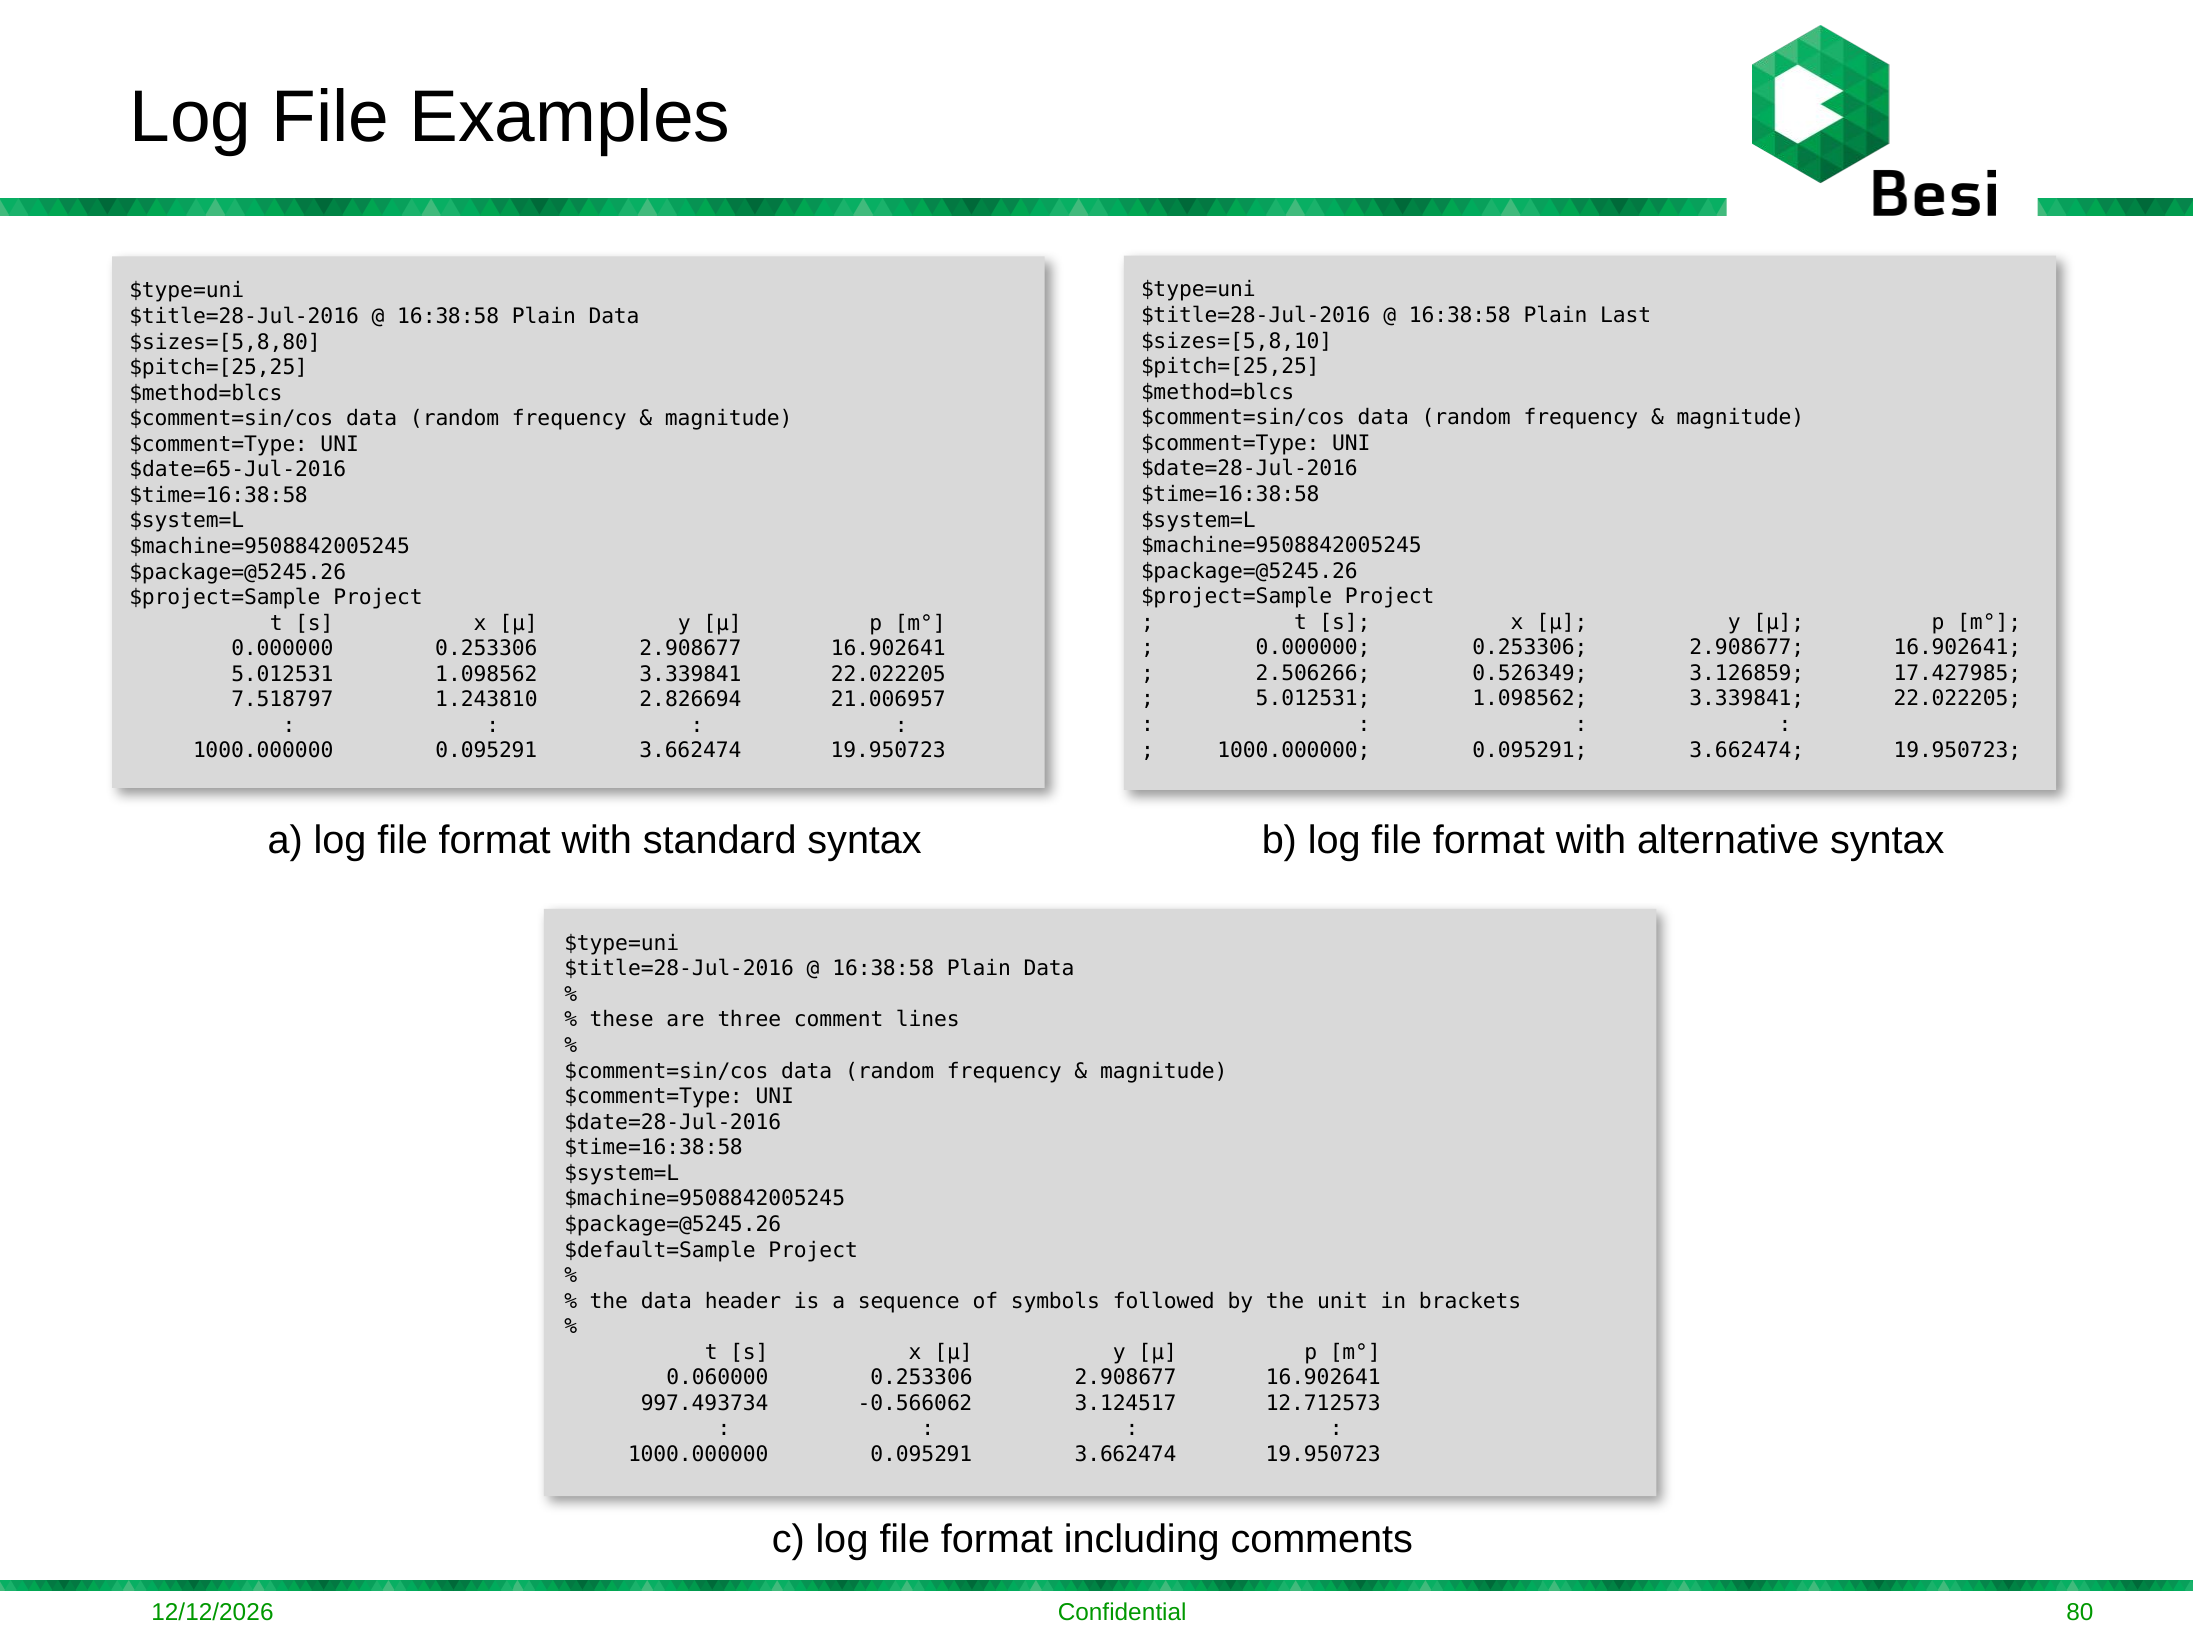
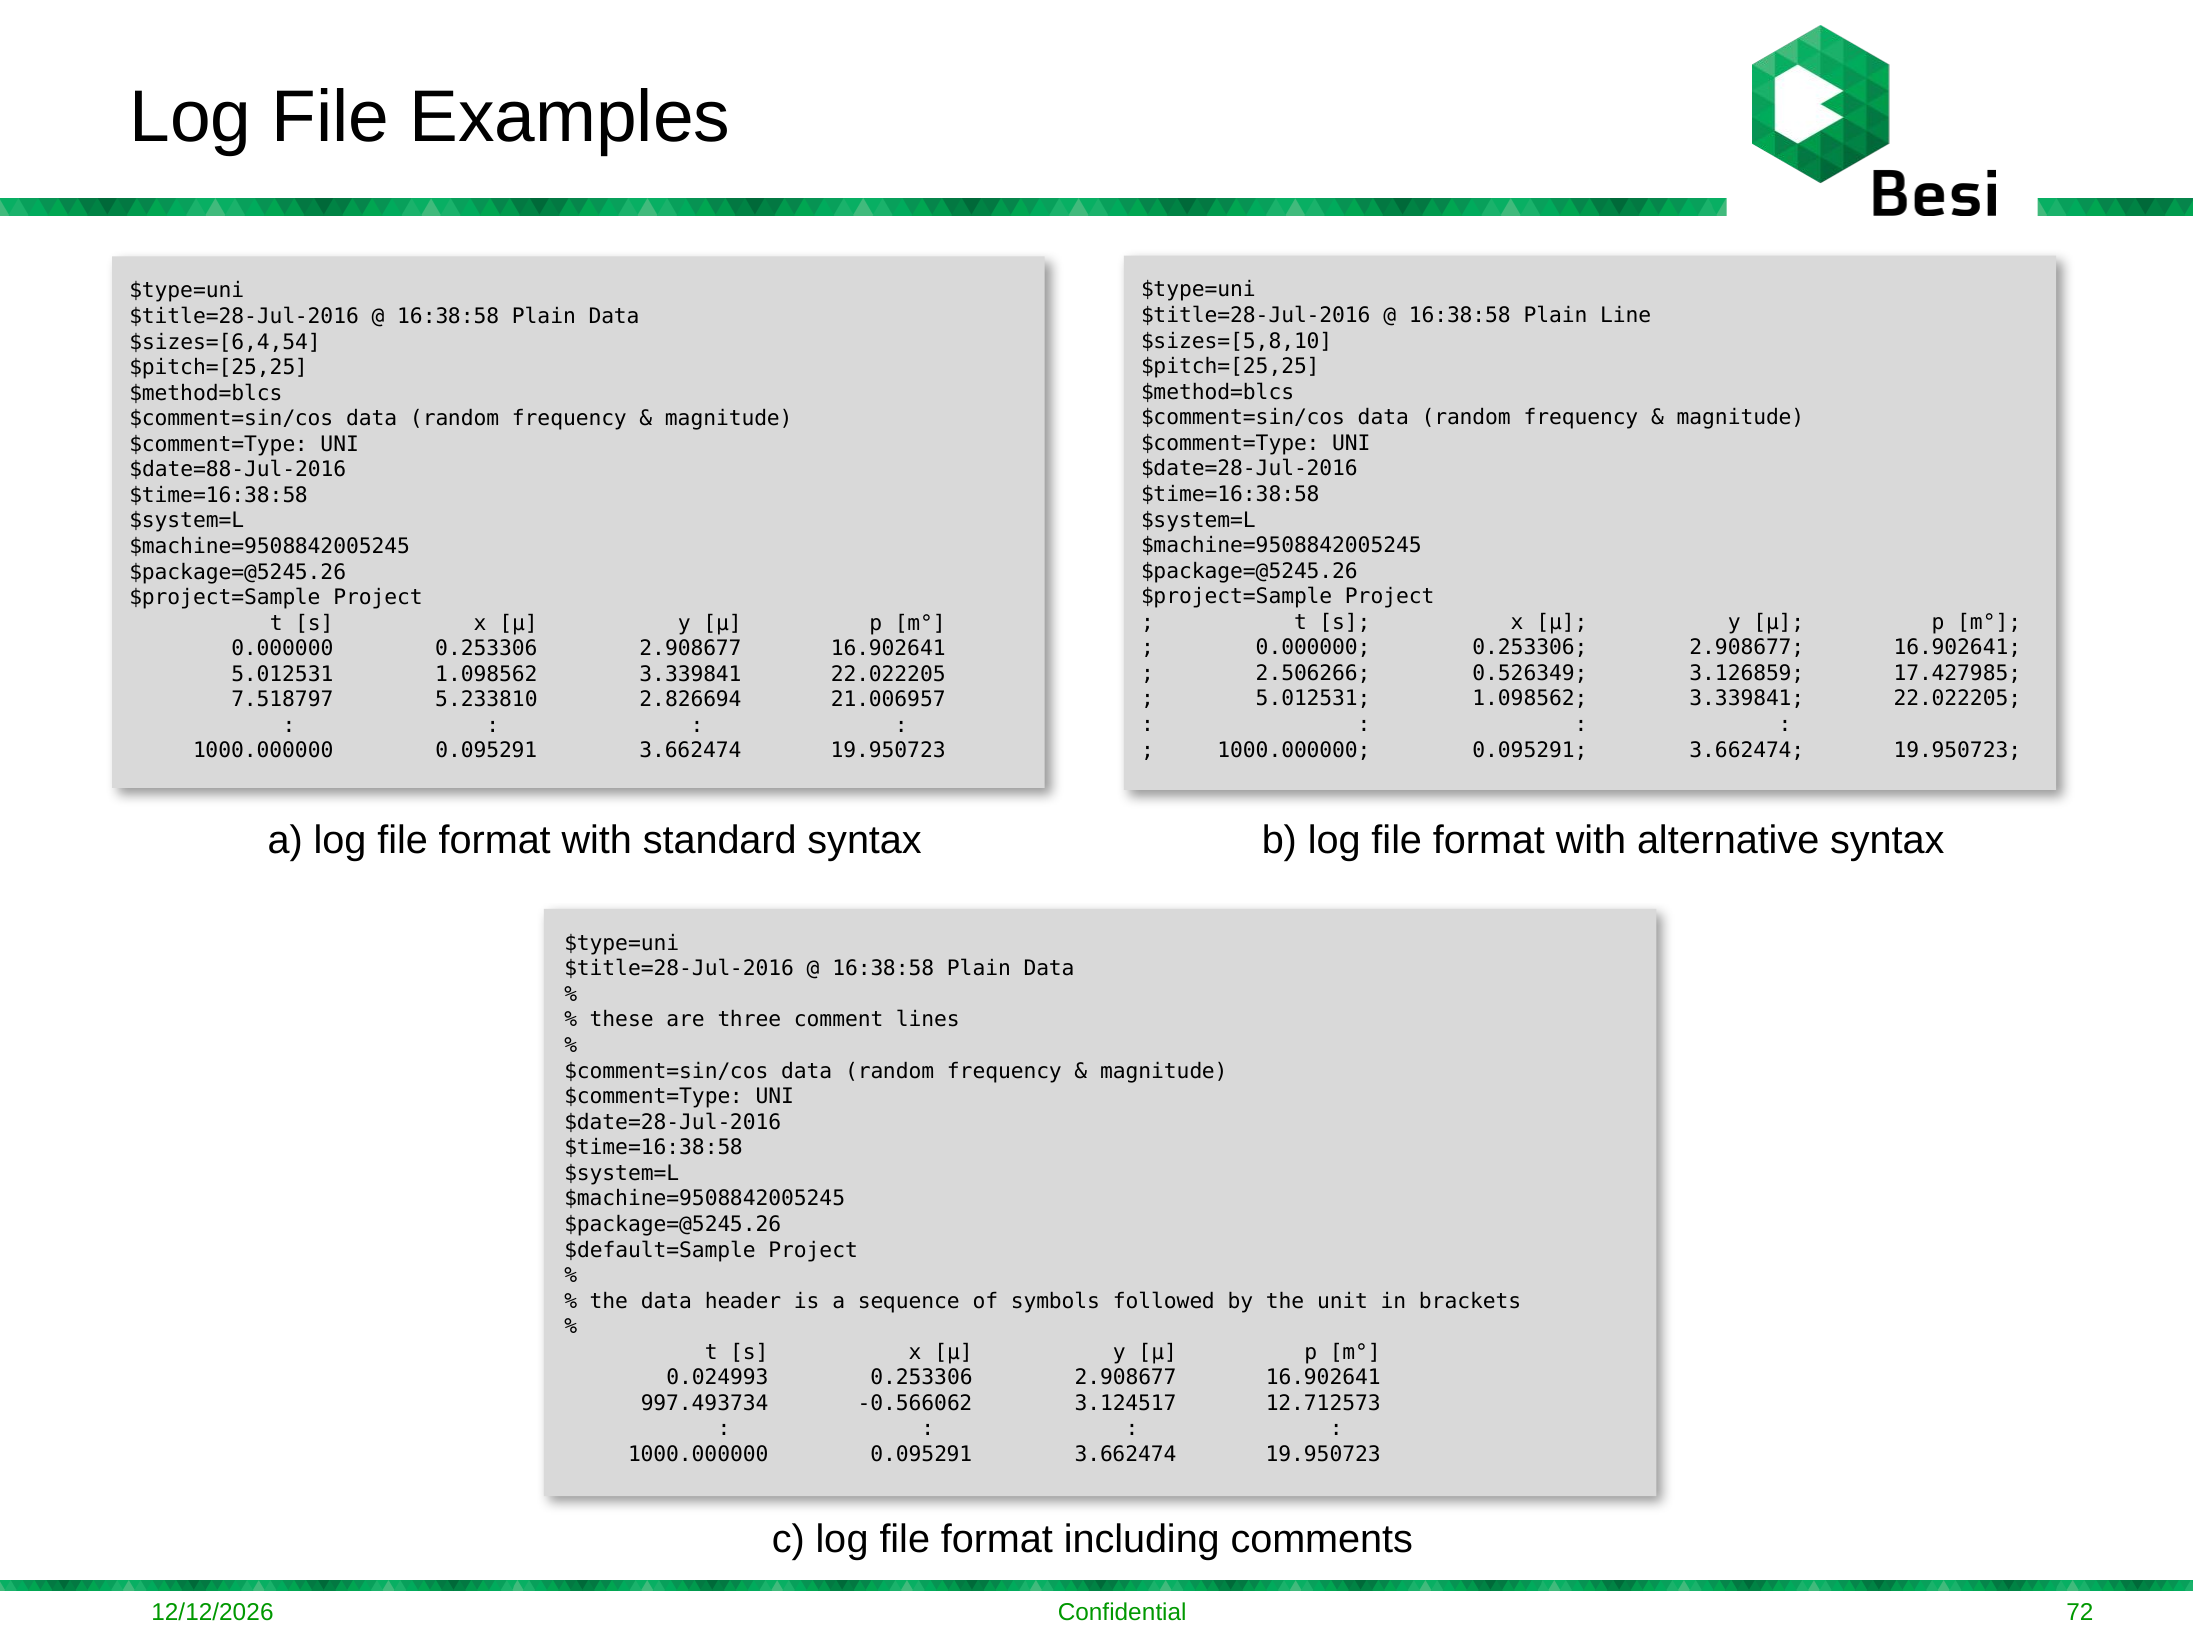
Last: Last -> Line
$sizes=[5,8,80: $sizes=[5,8,80 -> $sizes=[6,4,54
$date=65-Jul-2016: $date=65-Jul-2016 -> $date=88-Jul-2016
1.243810: 1.243810 -> 5.233810
0.060000: 0.060000 -> 0.024993
80: 80 -> 72
